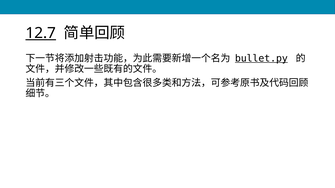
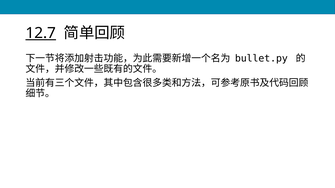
bullet.py underline: present -> none
